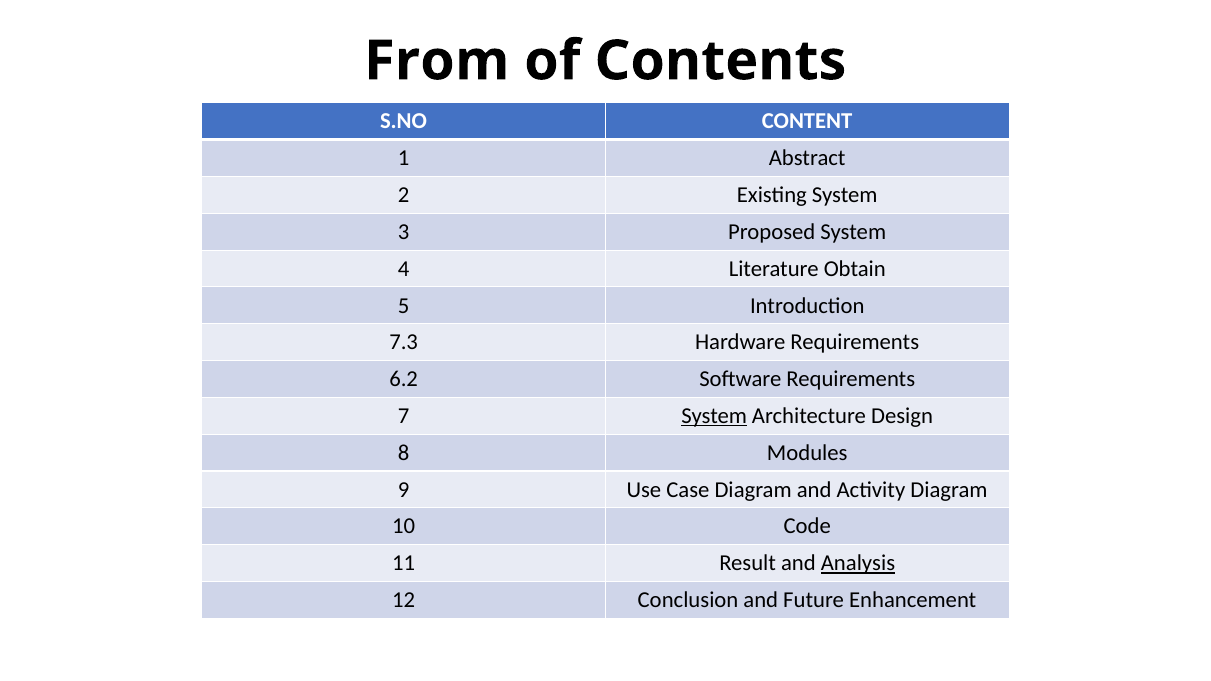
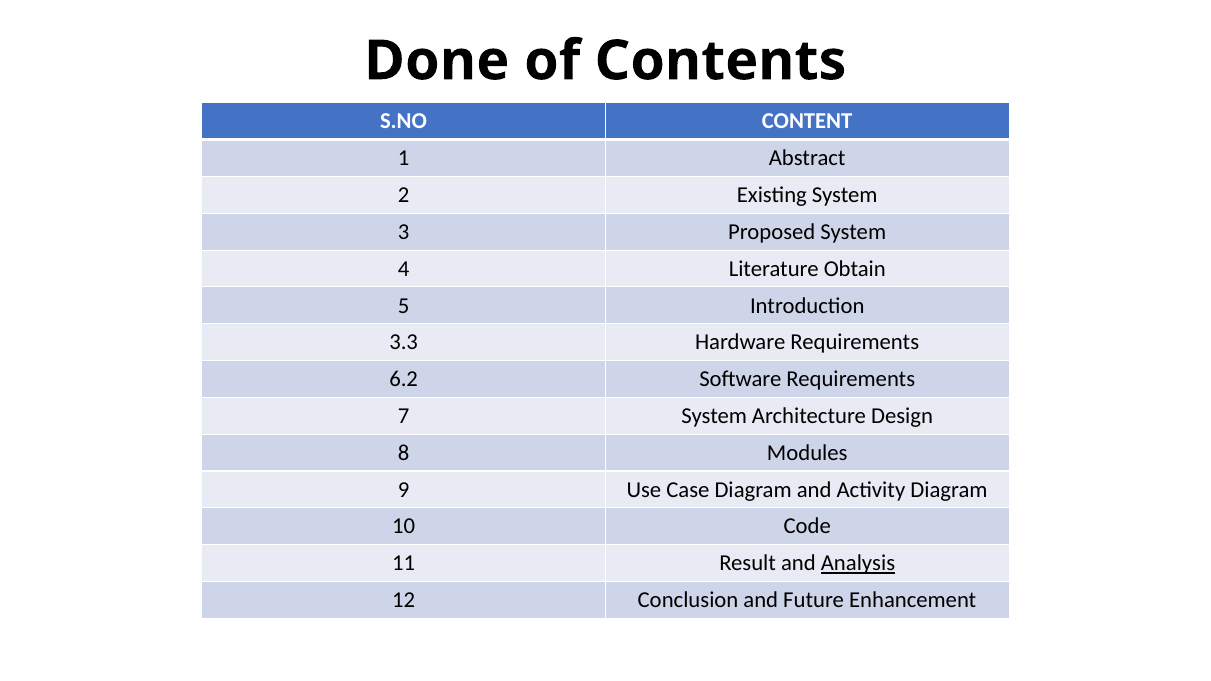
From: From -> Done
7.3: 7.3 -> 3.3
System at (714, 416) underline: present -> none
